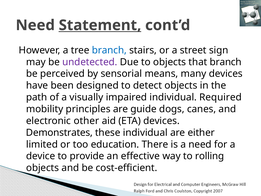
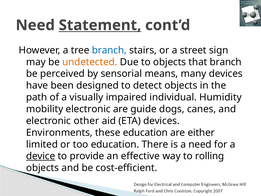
undetected colour: purple -> orange
Required: Required -> Humidity
mobility principles: principles -> electronic
Demonstrates: Demonstrates -> Environments
these individual: individual -> education
device underline: none -> present
